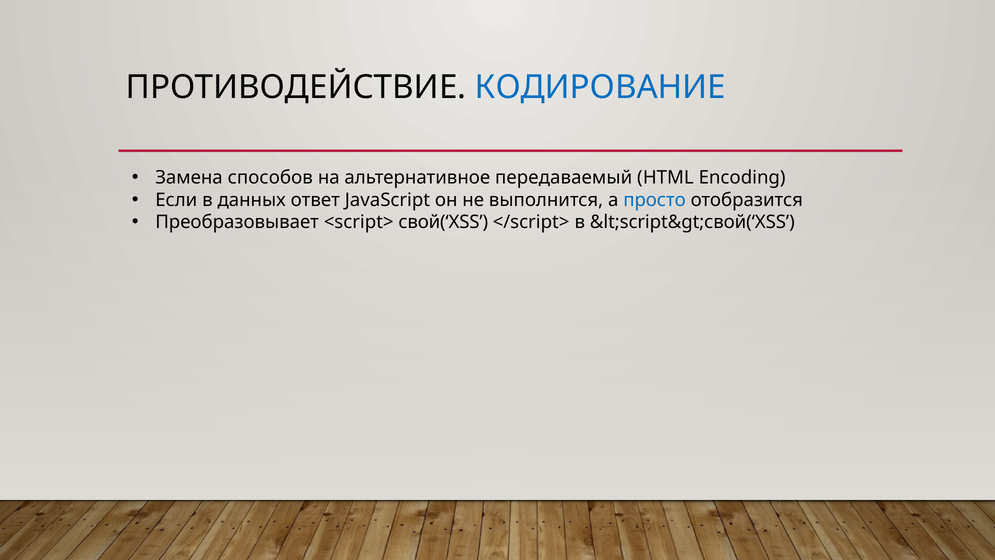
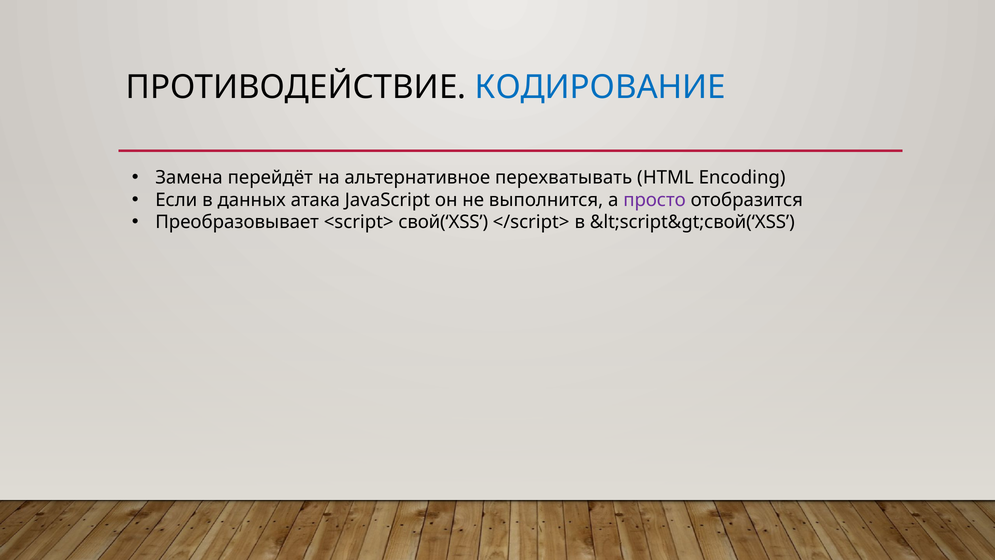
способов: способов -> перейдёт
передаваемый: передаваемый -> перехватывать
ответ: ответ -> атака
просто colour: blue -> purple
